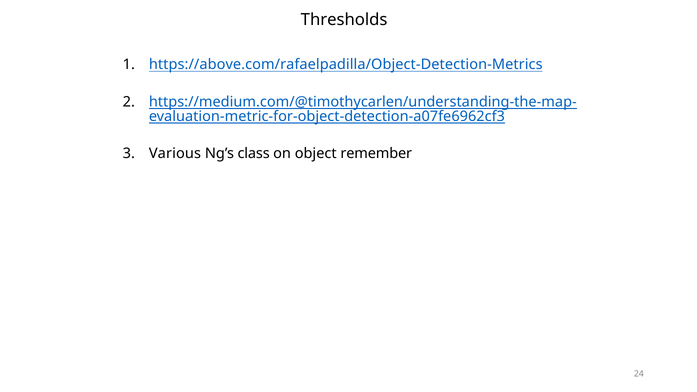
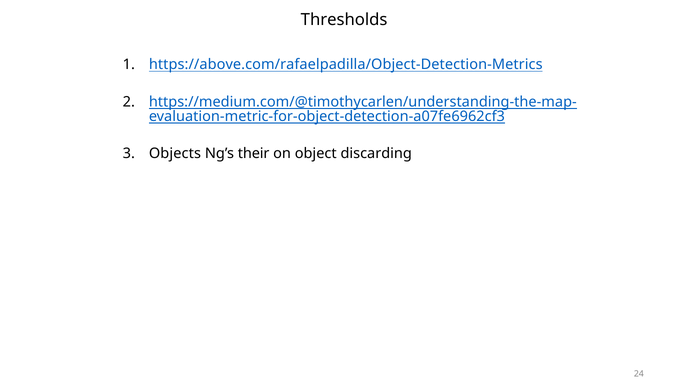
Various: Various -> Objects
class: class -> their
remember: remember -> discarding
